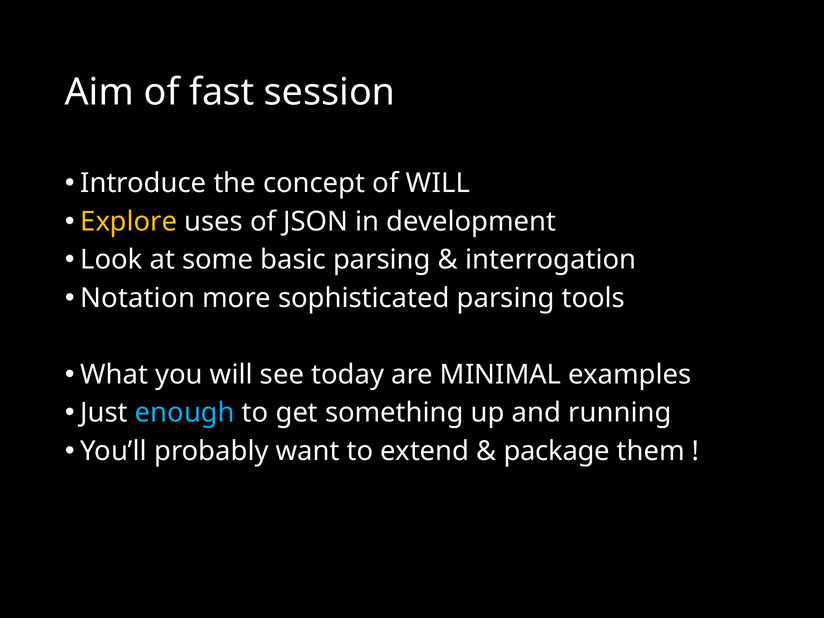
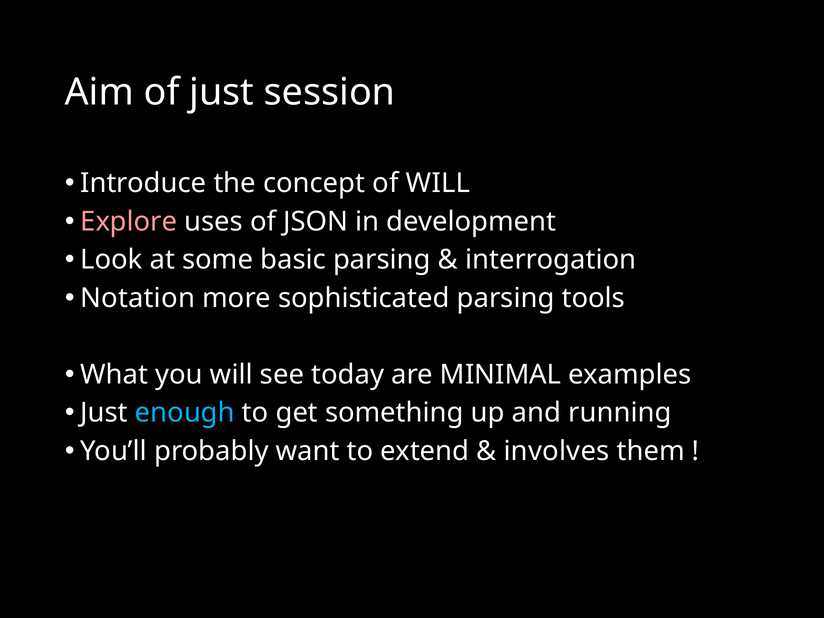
of fast: fast -> just
Explore colour: yellow -> pink
package: package -> involves
